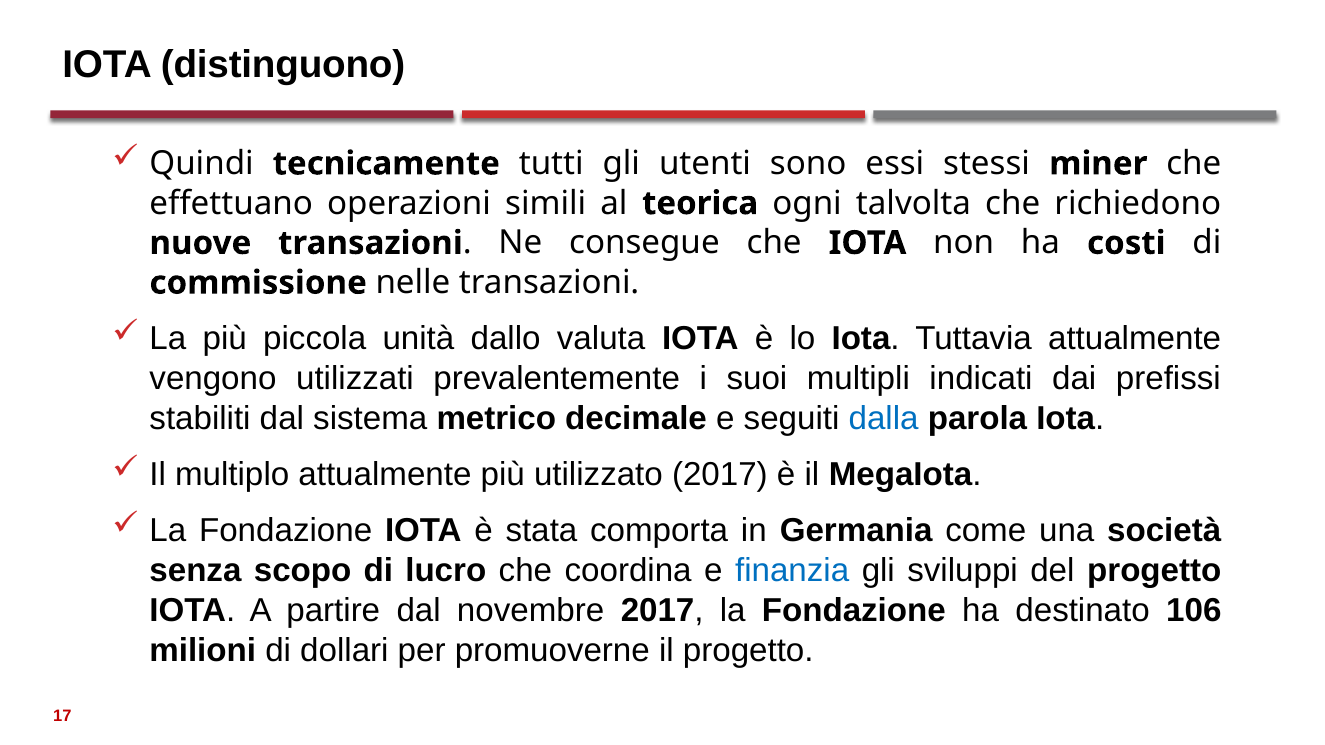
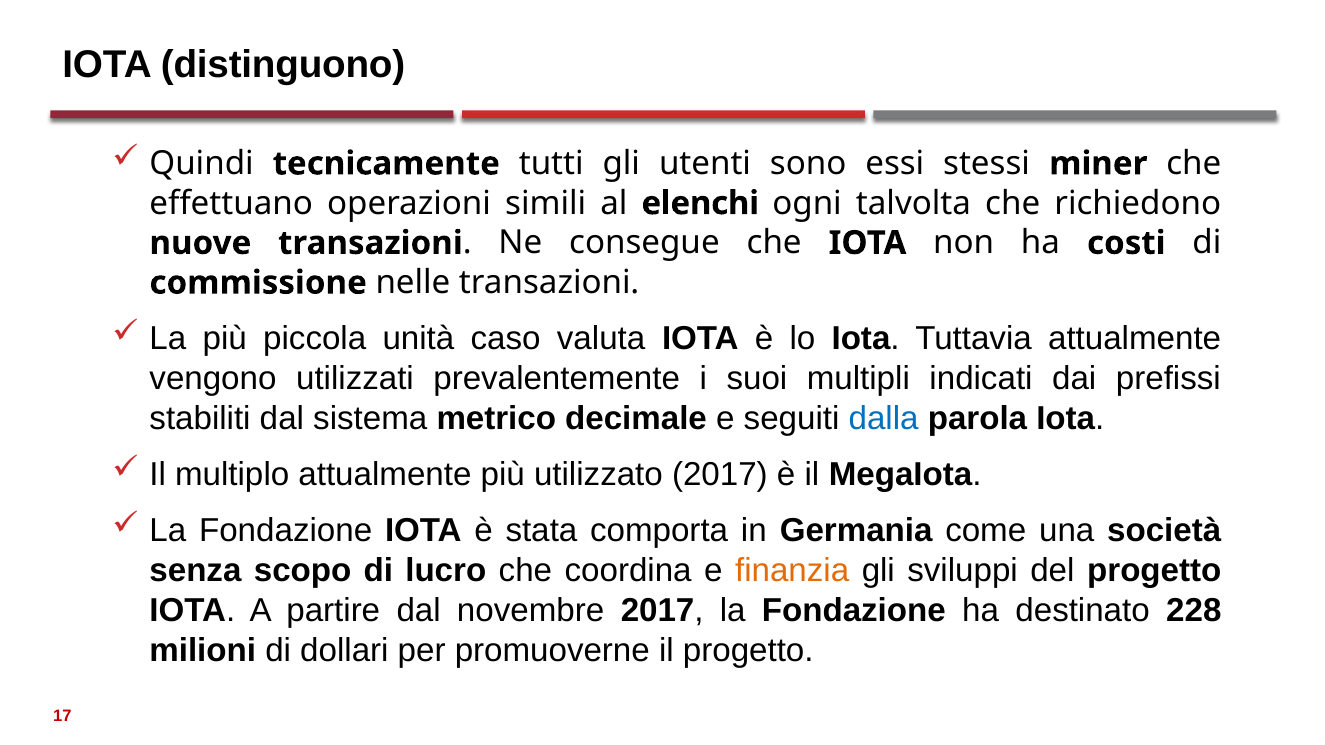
teorica: teorica -> elenchi
dallo: dallo -> caso
finanzia colour: blue -> orange
106: 106 -> 228
